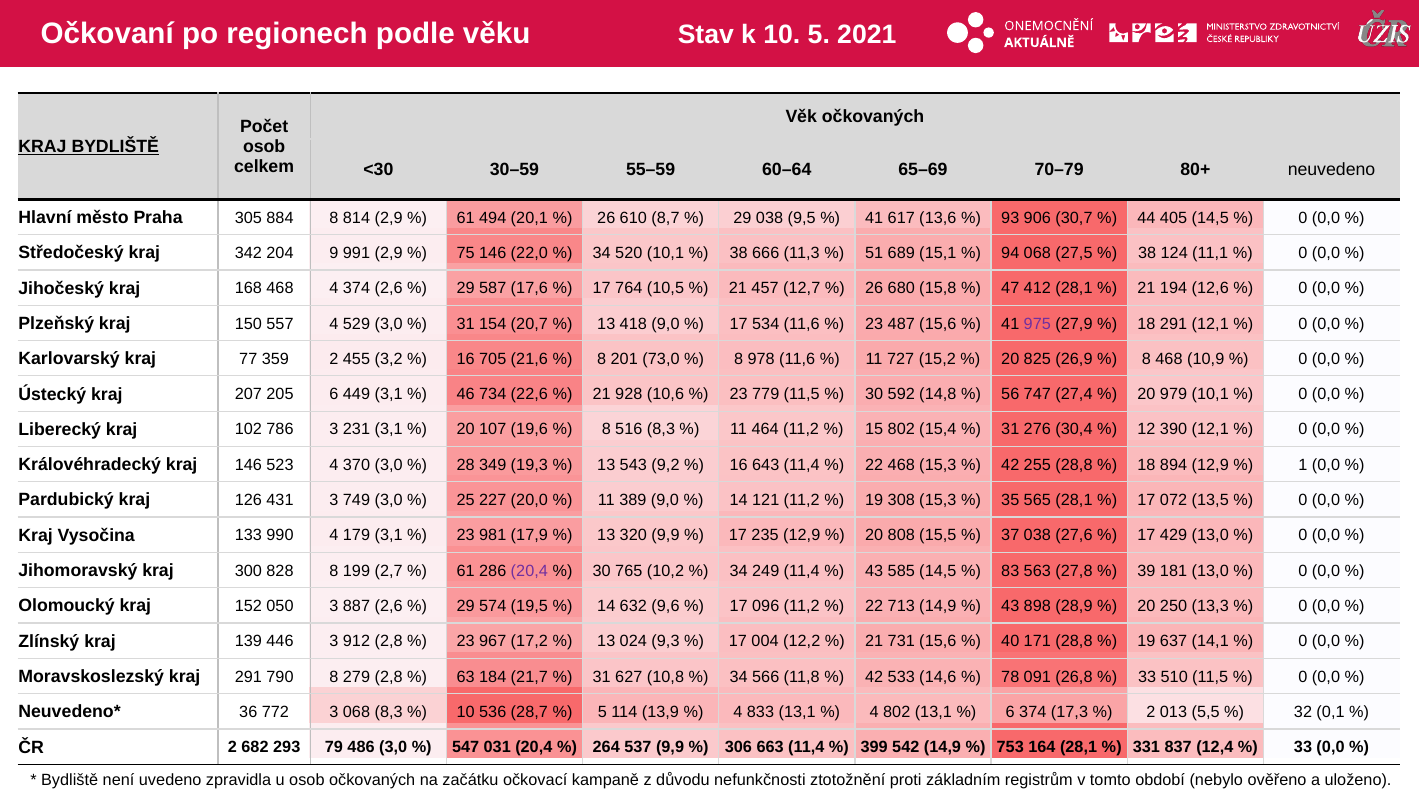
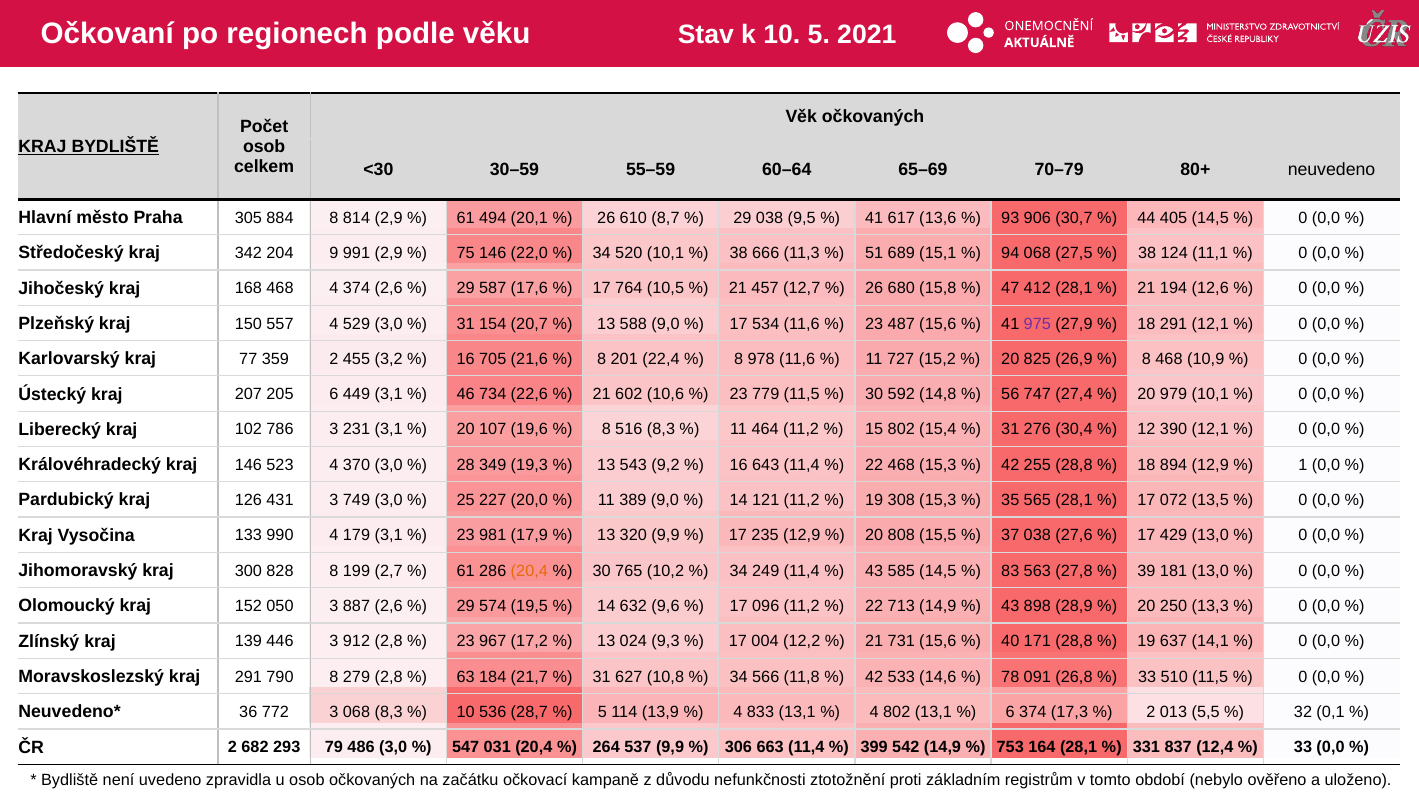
418: 418 -> 588
73,0: 73,0 -> 22,4
928: 928 -> 602
20,4 at (529, 571) colour: purple -> orange
